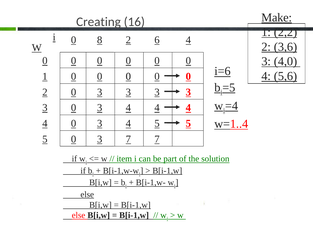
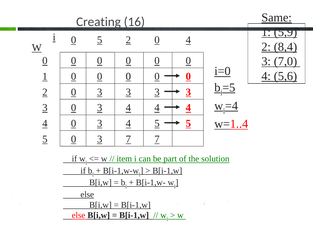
Make: Make -> Same
2,2: 2,2 -> 5,9
0 8: 8 -> 5
2 6: 6 -> 0
3,6: 3,6 -> 8,4
4,0: 4,0 -> 7,0
i=6: i=6 -> i=0
